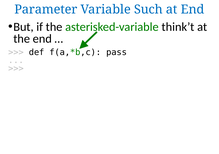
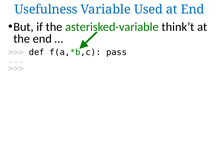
Parameter: Parameter -> Usefulness
Such: Such -> Used
